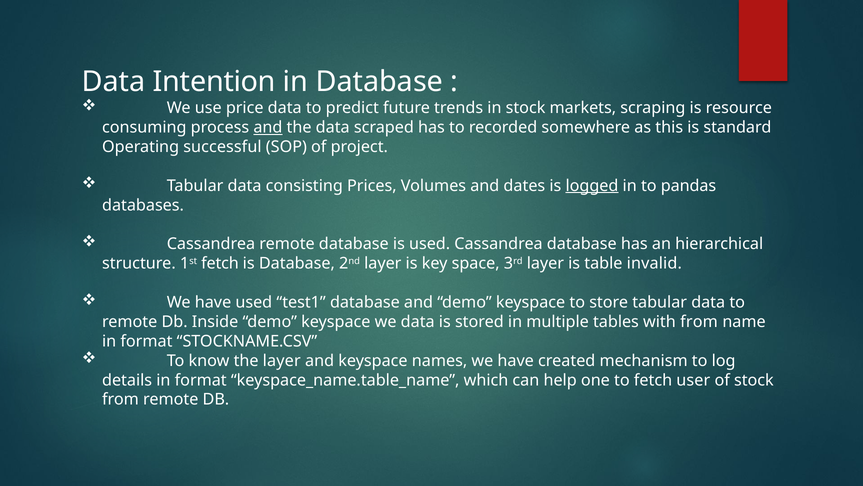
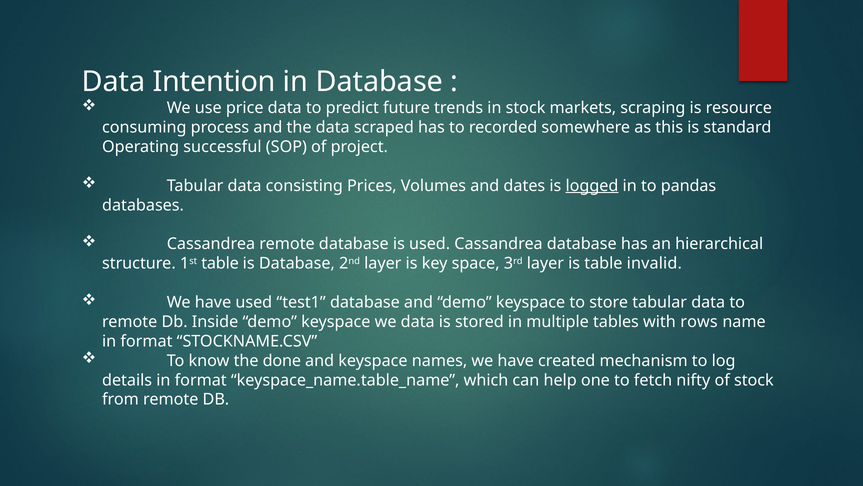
and at (268, 127) underline: present -> none
1st fetch: fetch -> table
with from: from -> rows
the layer: layer -> done
user: user -> nifty
